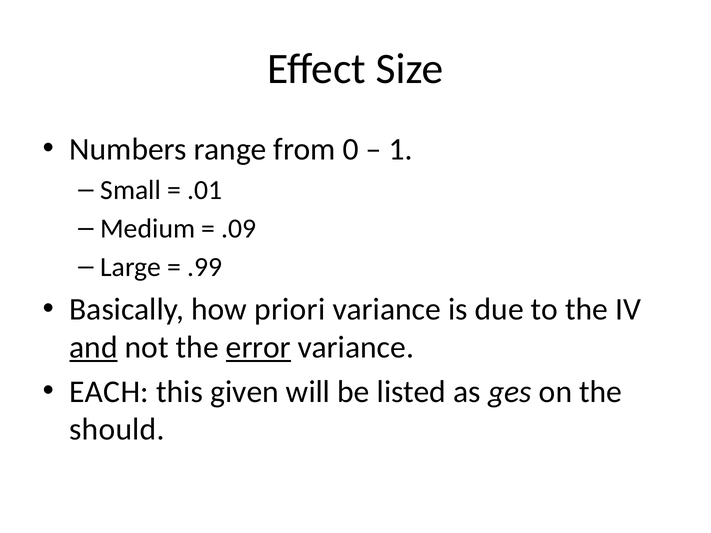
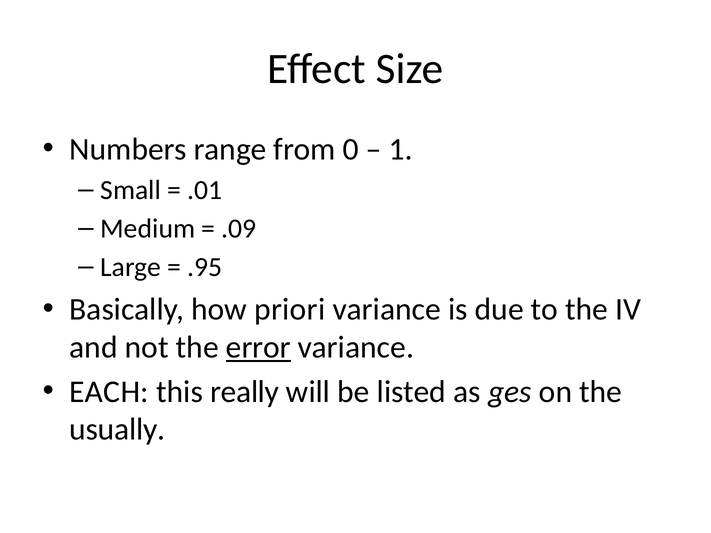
.99: .99 -> .95
and underline: present -> none
given: given -> really
should: should -> usually
